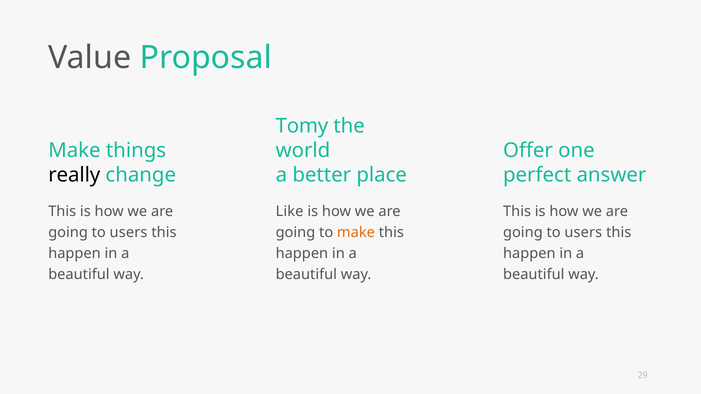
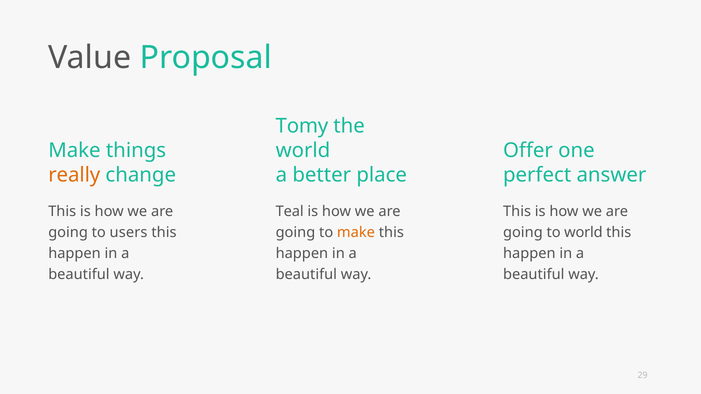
really colour: black -> orange
Like: Like -> Teal
users at (583, 232): users -> world
